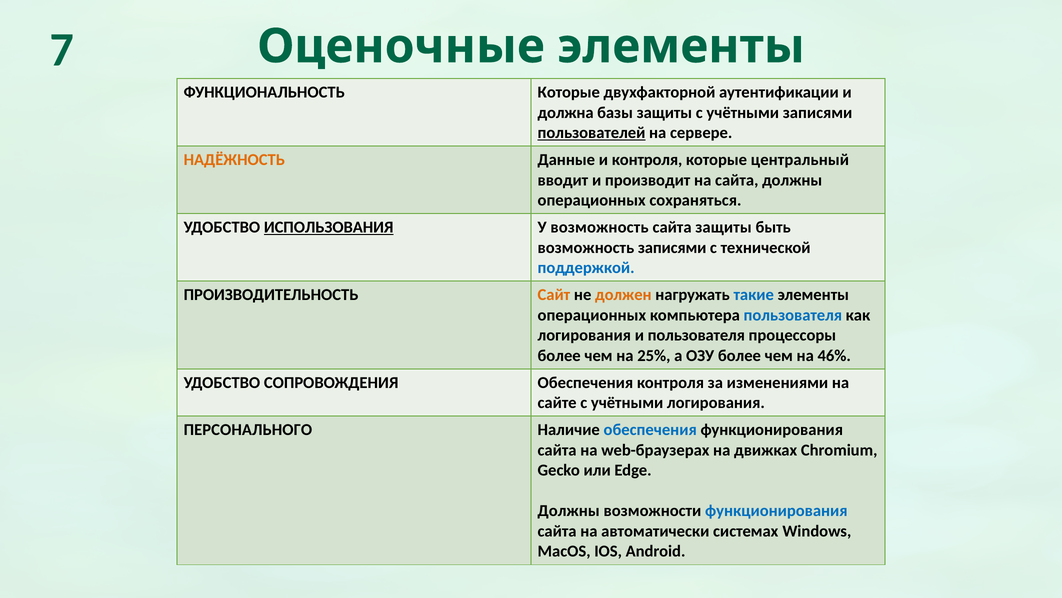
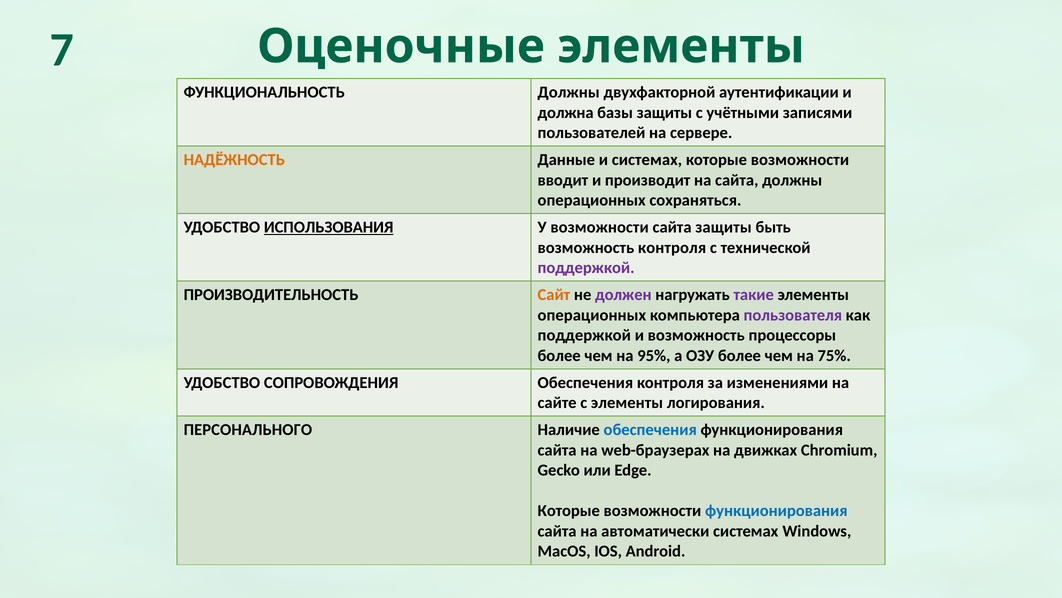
ФУНКЦИОНАЛЬНОСТЬ Которые: Которые -> Должны
пользователей underline: present -> none
и контроля: контроля -> системах
центральный at (800, 160): центральный -> возможности
У возможность: возможность -> возможности
возможность записями: записями -> контроля
поддержкой at (586, 268) colour: blue -> purple
должен colour: orange -> purple
такие colour: blue -> purple
пользователя at (793, 315) colour: blue -> purple
логирования at (584, 335): логирования -> поддержкой
и пользователя: пользователя -> возможность
25%: 25% -> 95%
46%: 46% -> 75%
сайте с учётными: учётными -> элементы
Должны at (569, 510): Должны -> Которые
